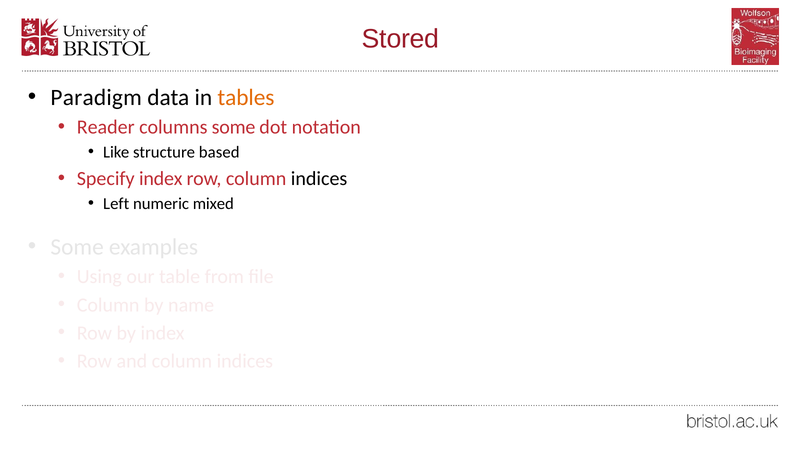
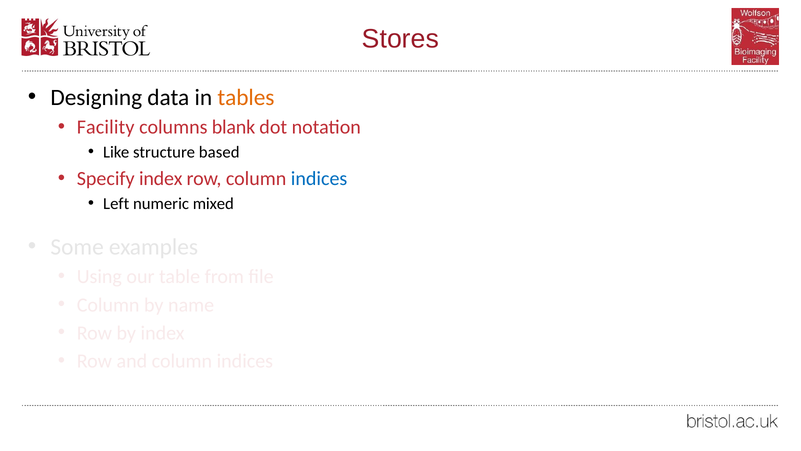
Stored: Stored -> Stores
Paradigm: Paradigm -> Designing
Reader: Reader -> Facility
columns some: some -> blank
indices at (319, 178) colour: black -> blue
